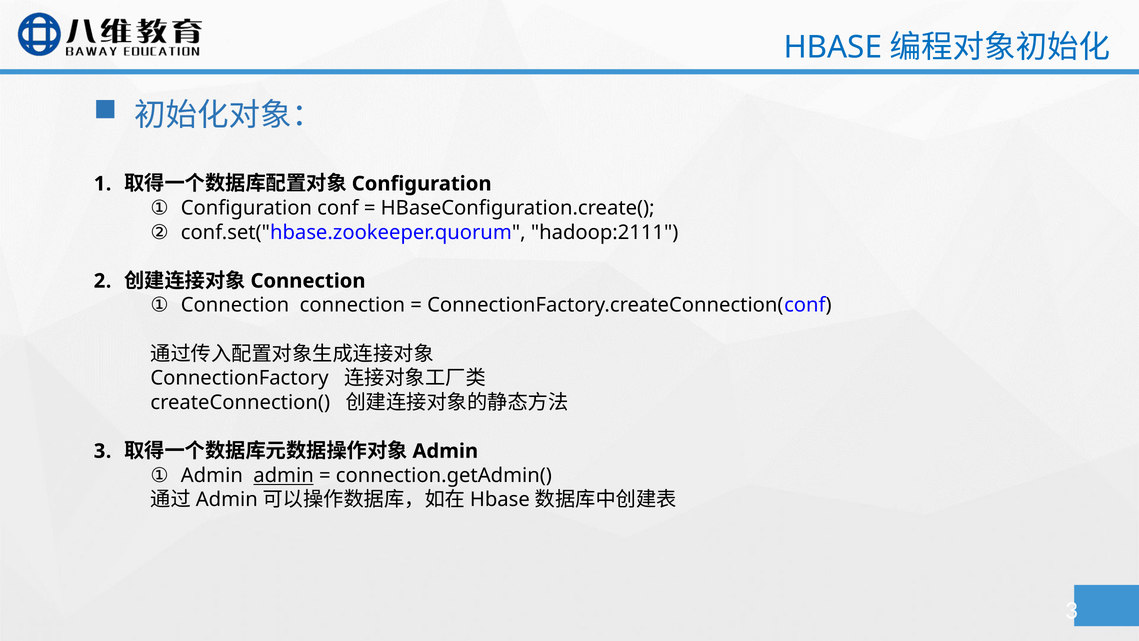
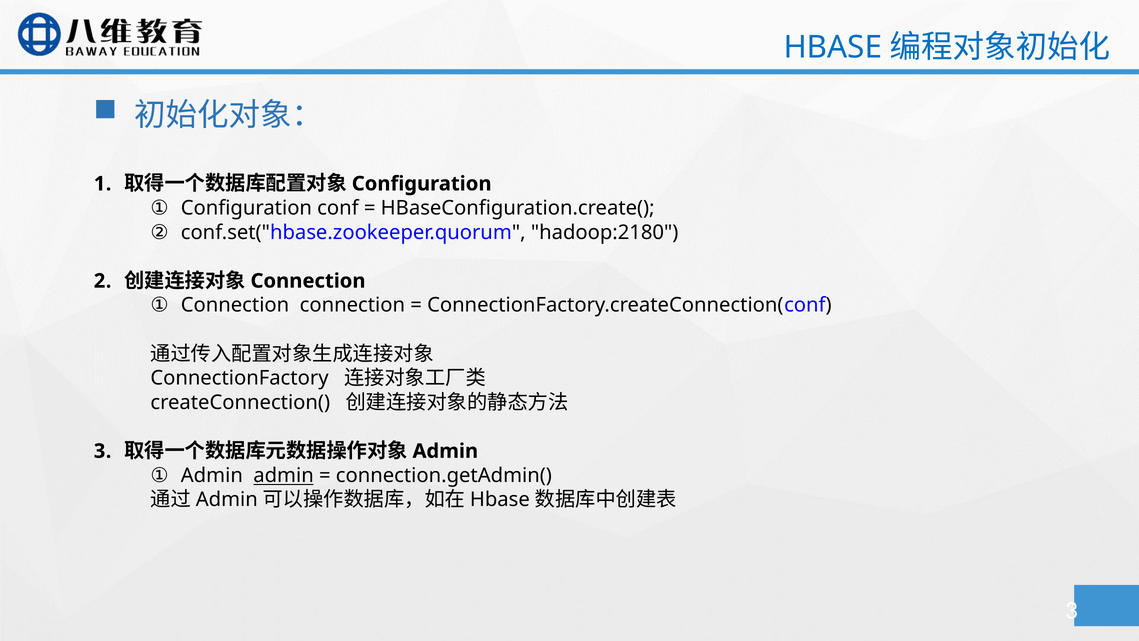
hadoop:2111: hadoop:2111 -> hadoop:2180
